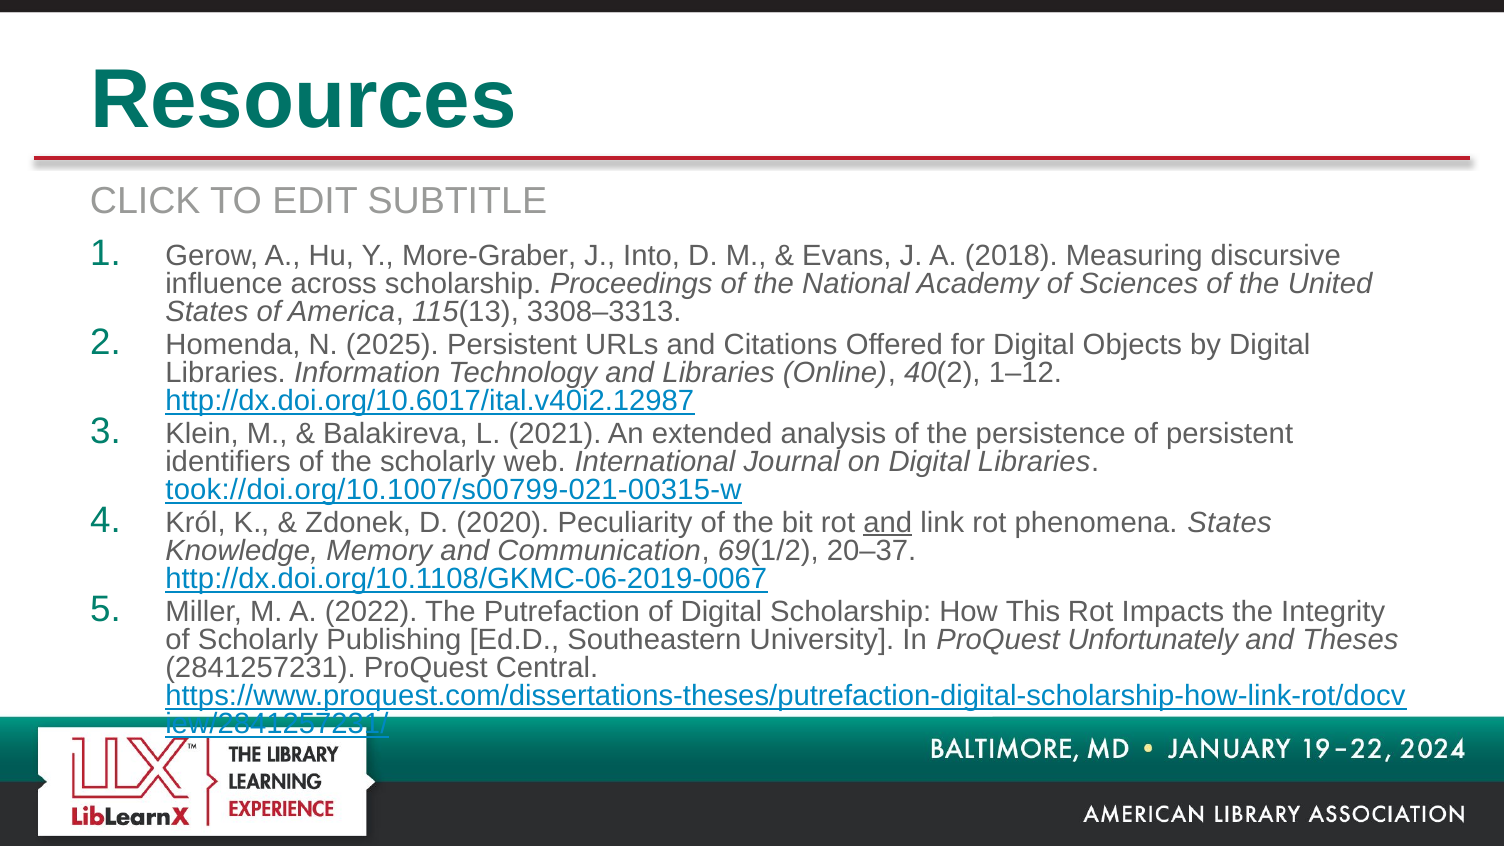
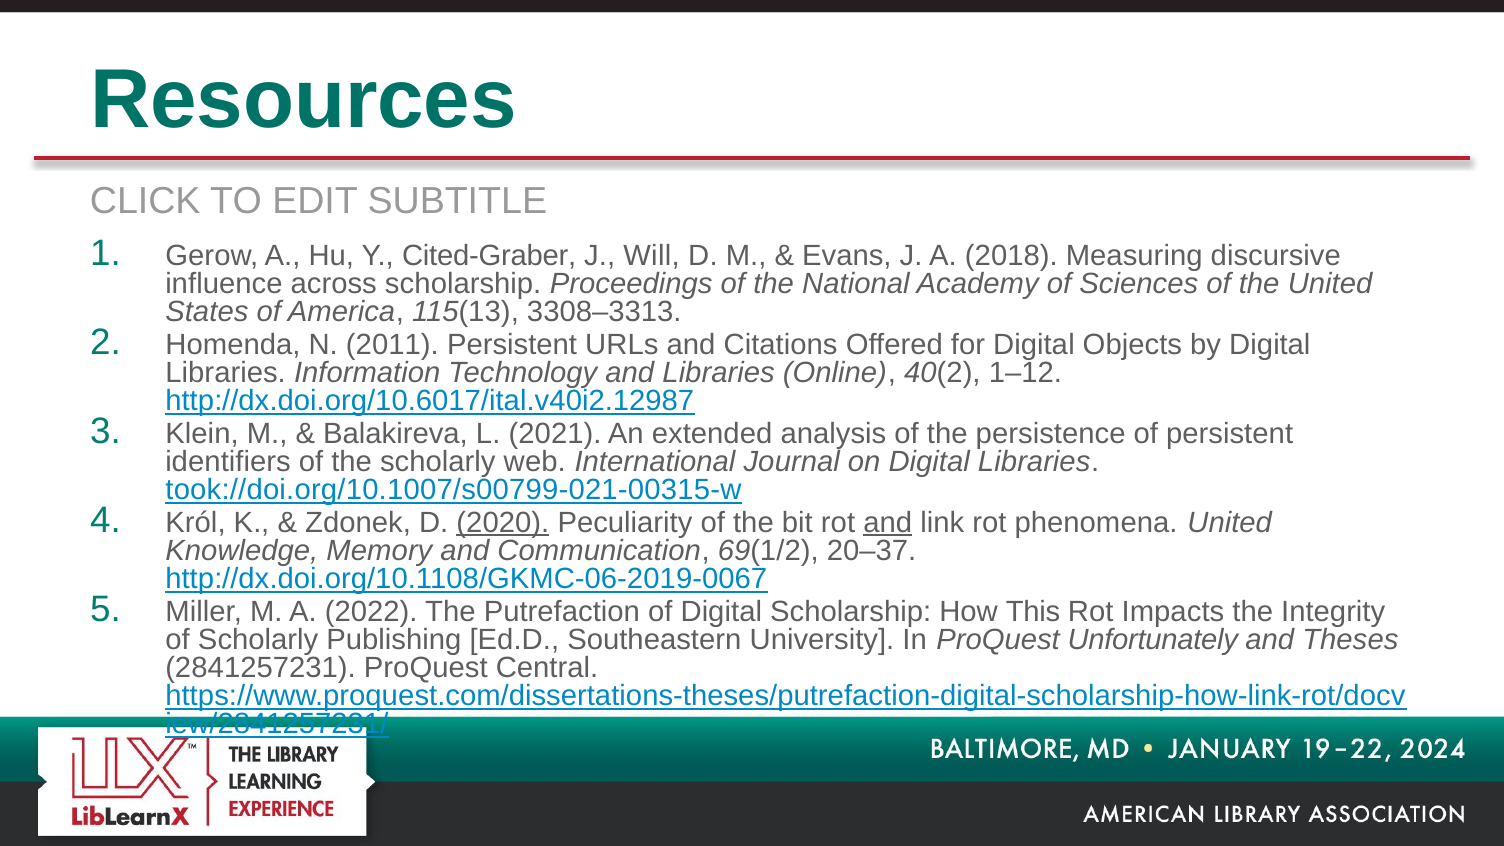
More-Graber: More-Graber -> Cited-Graber
Into: Into -> Will
2025: 2025 -> 2011
2020 underline: none -> present
phenomena States: States -> United
